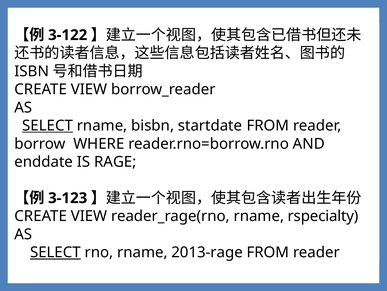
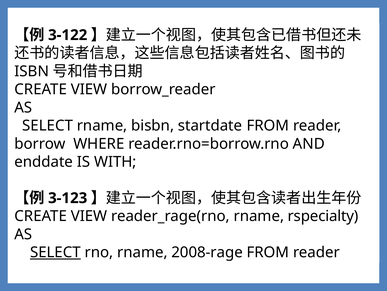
SELECT at (48, 125) underline: present -> none
RAGE: RAGE -> WITH
2013-rage: 2013-rage -> 2008-rage
